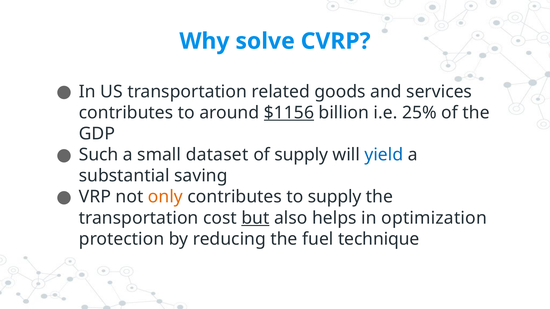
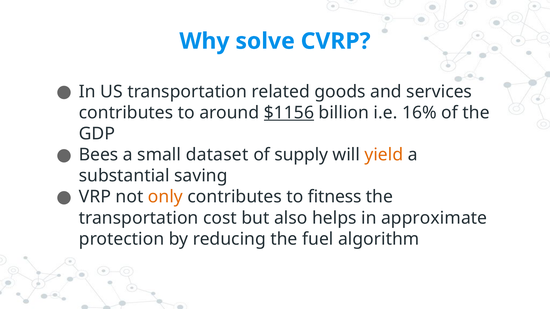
25%: 25% -> 16%
Such: Such -> Bees
yield colour: blue -> orange
to supply: supply -> fitness
but underline: present -> none
optimization: optimization -> approximate
technique: technique -> algorithm
